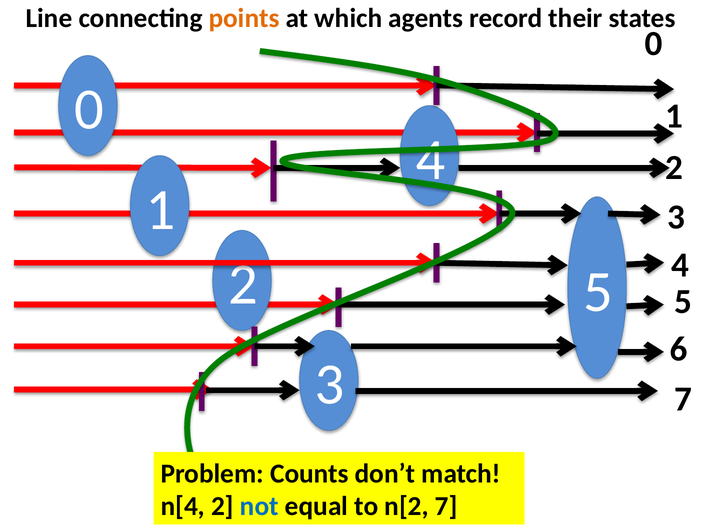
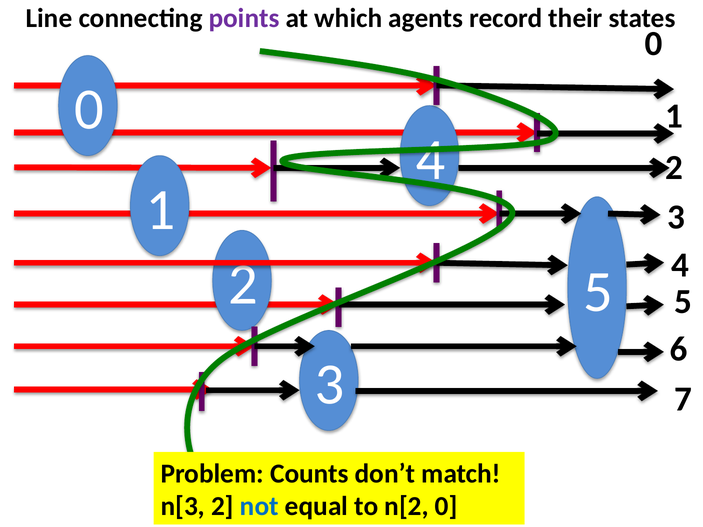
points colour: orange -> purple
n[4: n[4 -> n[3
n[2 7: 7 -> 0
